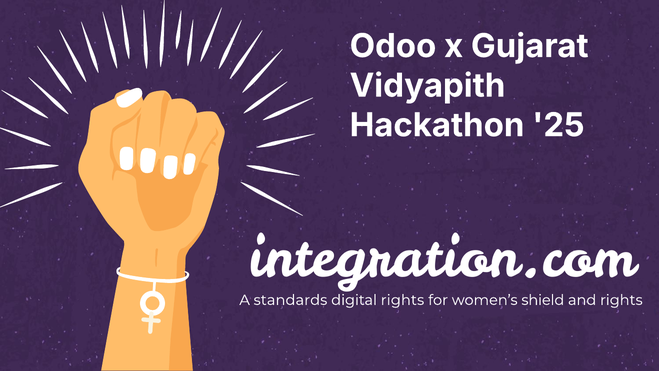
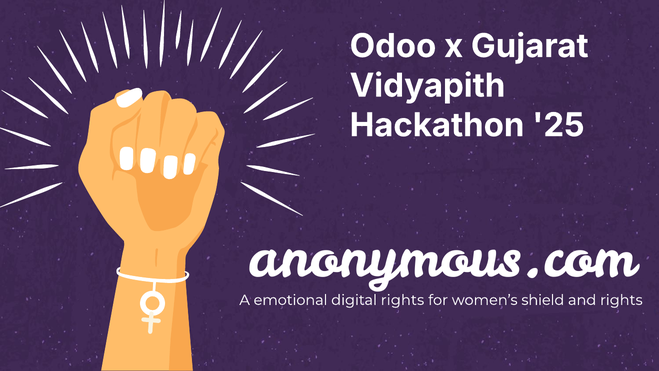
integration.com: integration.com -> anonymous.com
standards: standards -> emotional
